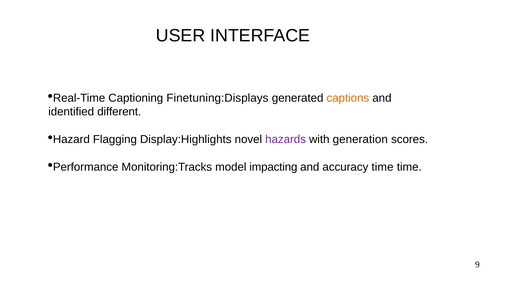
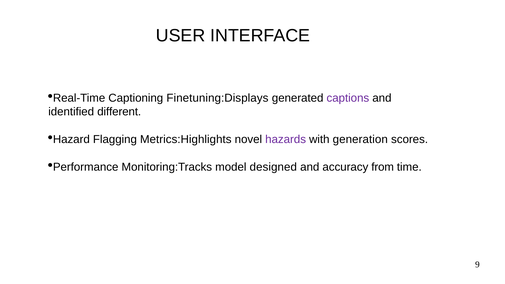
captions colour: orange -> purple
Display:Highlights: Display:Highlights -> Metrics:Highlights
impacting: impacting -> designed
accuracy time: time -> from
